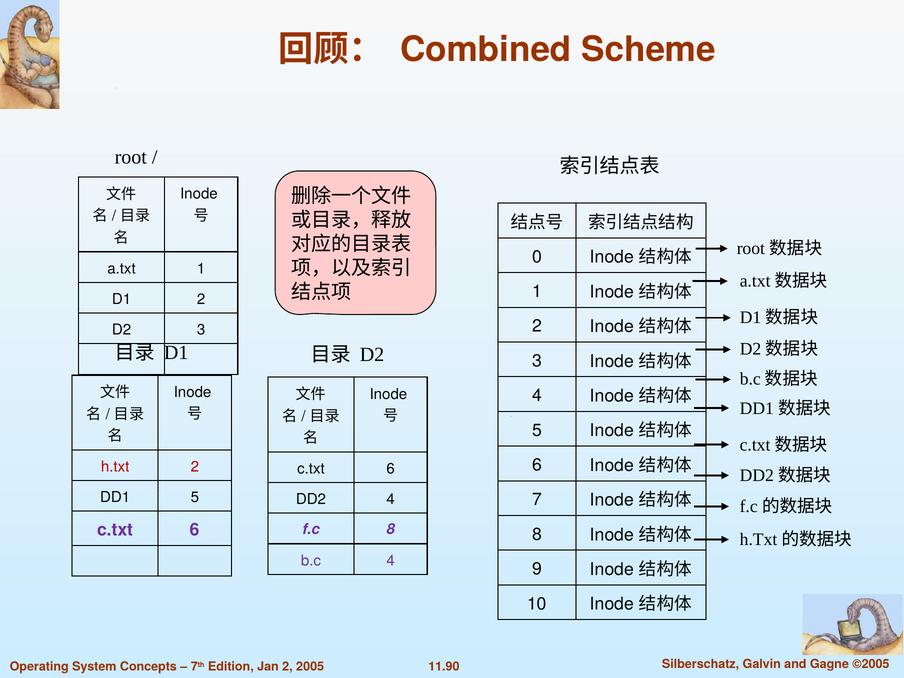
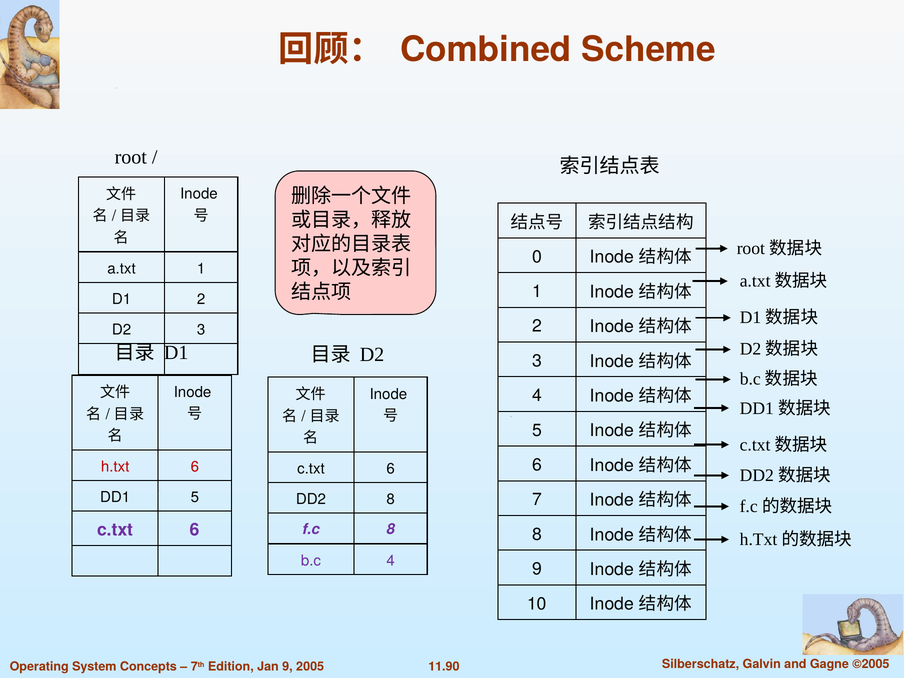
h.txt 2: 2 -> 6
DD2 4: 4 -> 8
2 at (287, 667): 2 -> 9
